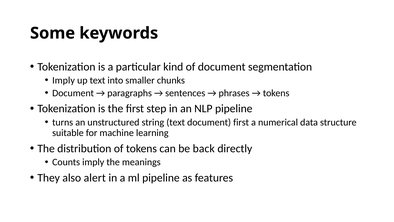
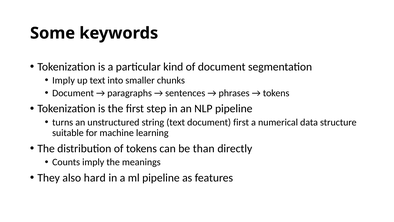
back: back -> than
alert: alert -> hard
